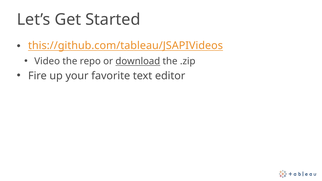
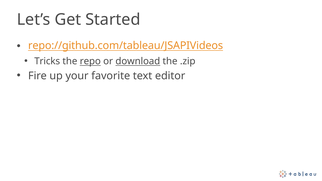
this://github.com/tableau/JSAPIVideos: this://github.com/tableau/JSAPIVideos -> repo://github.com/tableau/JSAPIVideos
Video: Video -> Tricks
repo underline: none -> present
